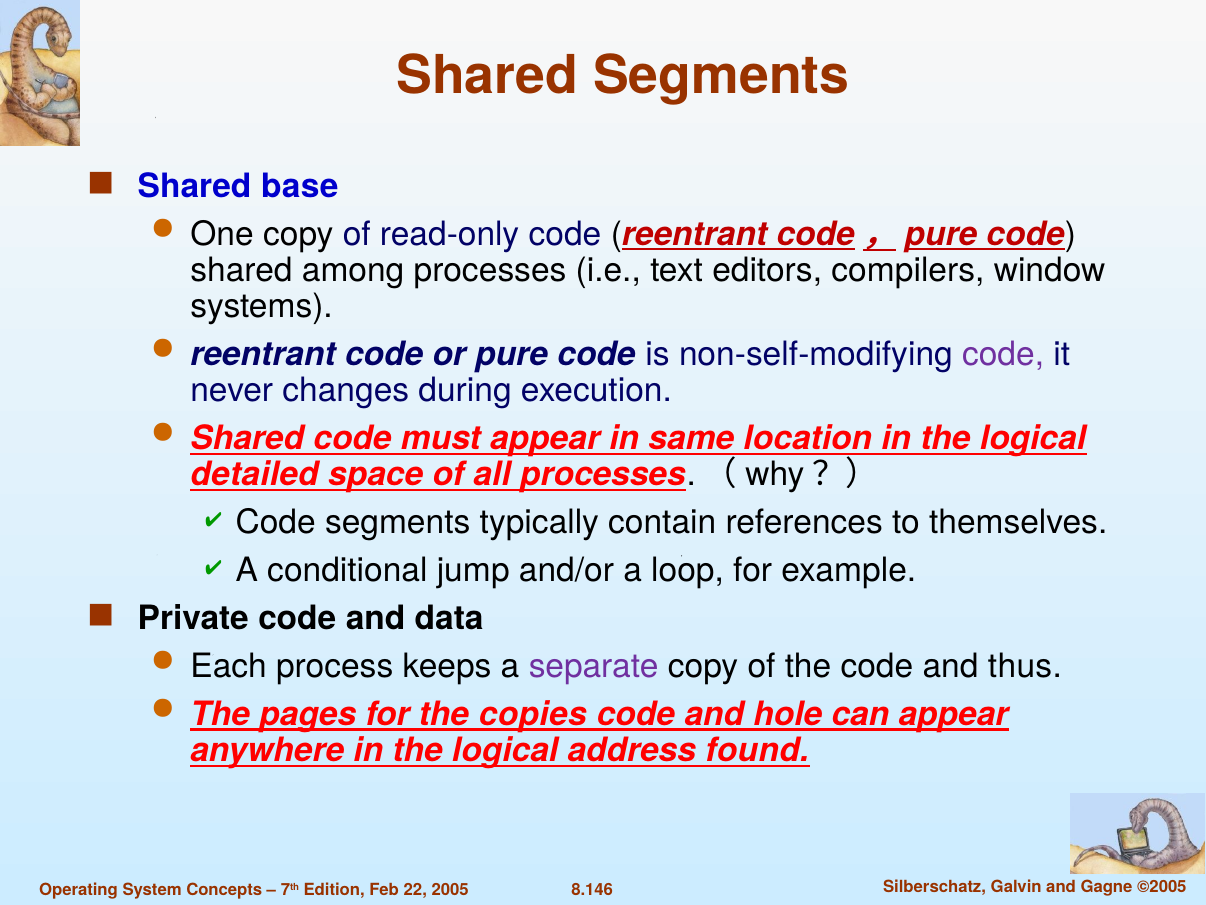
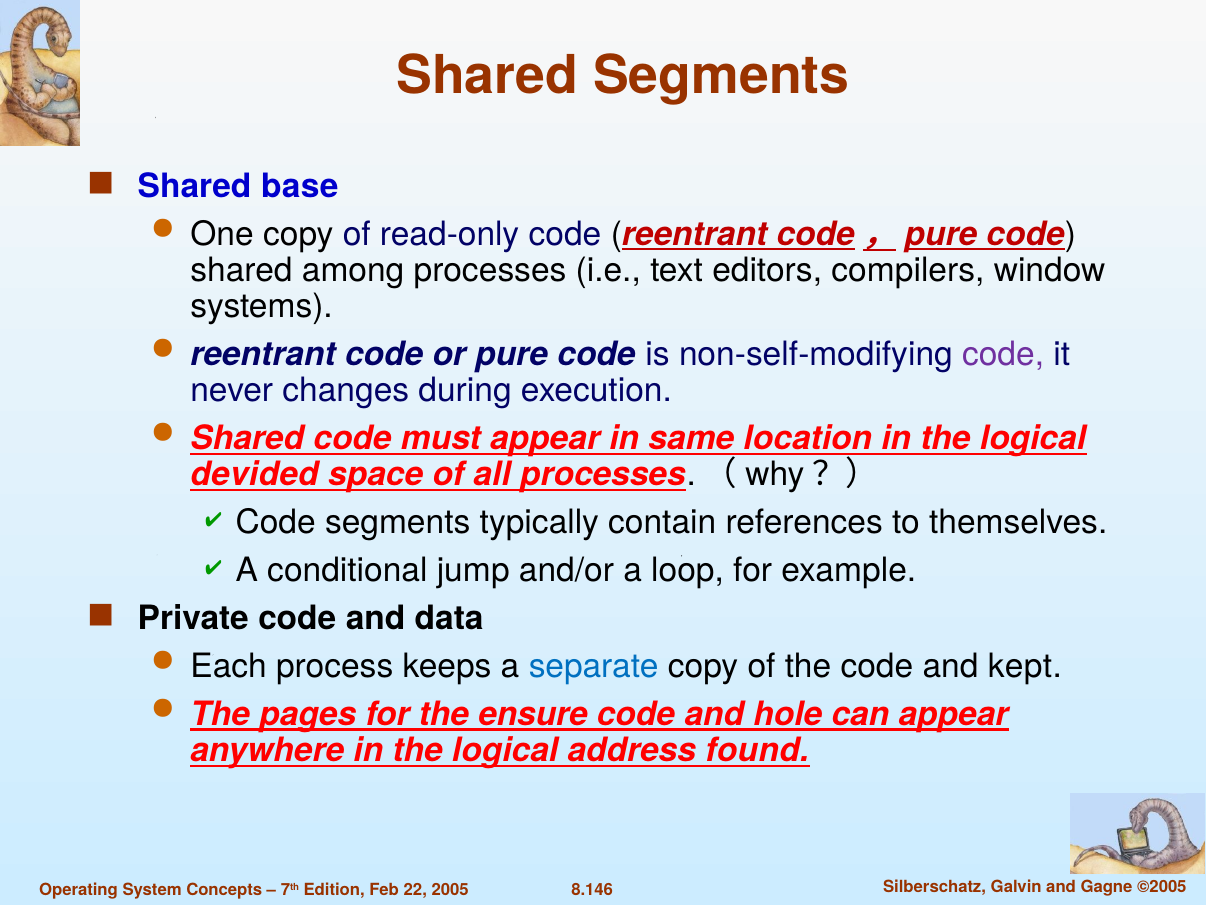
detailed: detailed -> devided
separate colour: purple -> blue
thus: thus -> kept
copies: copies -> ensure
